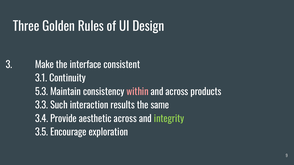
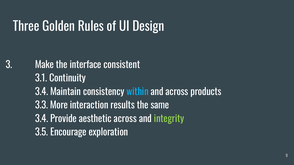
5.3 at (42, 92): 5.3 -> 3.4
within colour: pink -> light blue
Such: Such -> More
